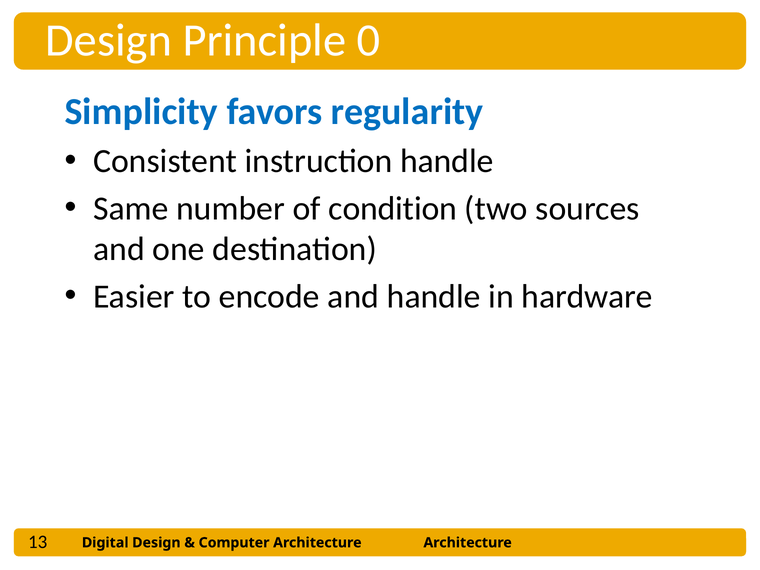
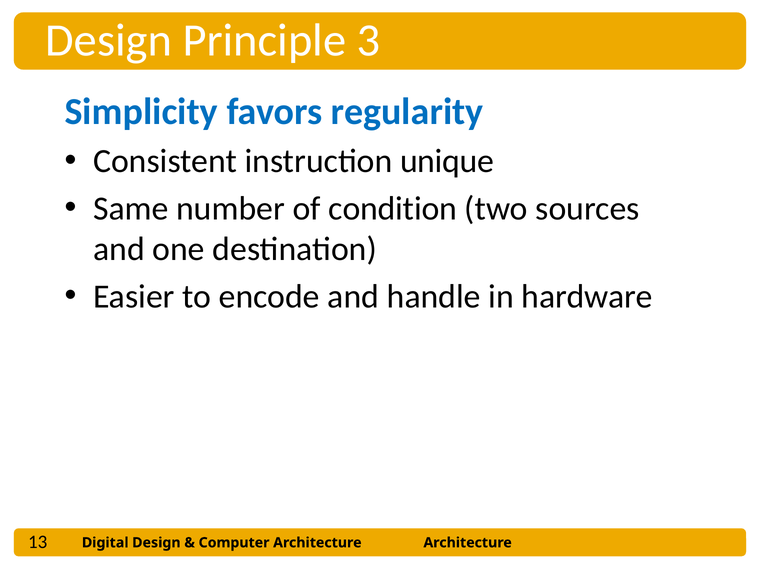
0: 0 -> 3
instruction handle: handle -> unique
